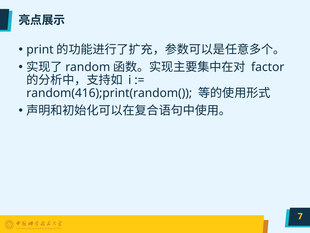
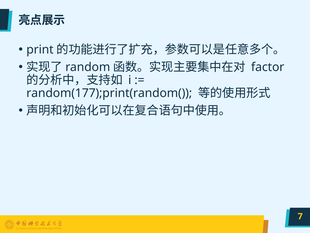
random(416);print(random(: random(416);print(random( -> random(177);print(random(
